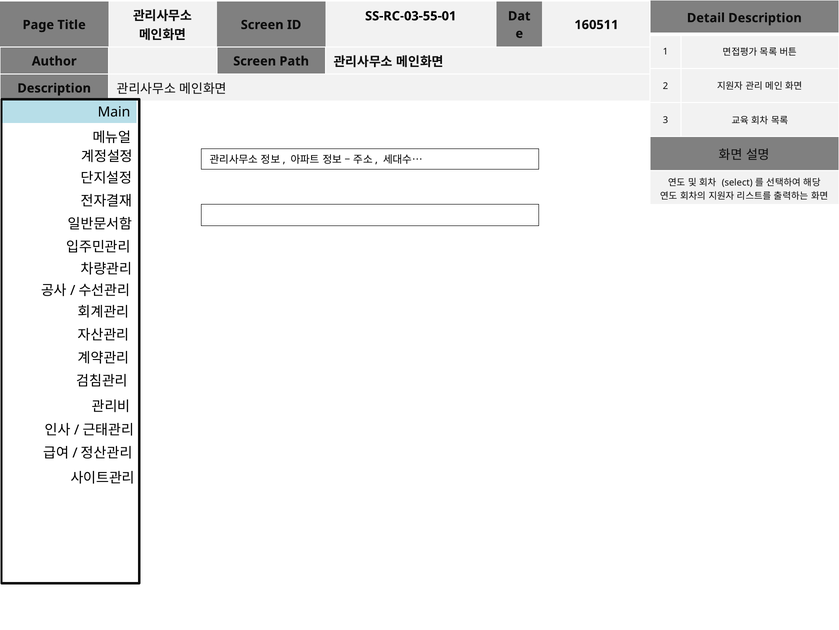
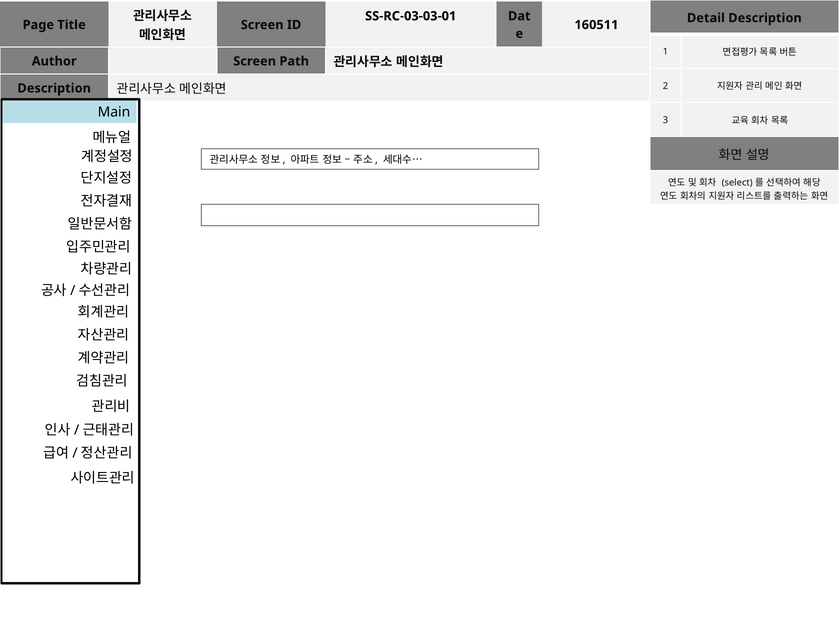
SS-RC-03-55-01: SS-RC-03-55-01 -> SS-RC-03-03-01
